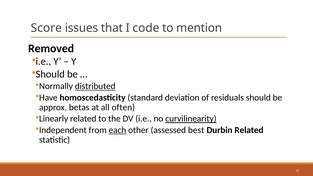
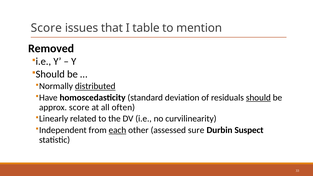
code: code -> table
should underline: none -> present
approx betas: betas -> score
curvilinearity underline: present -> none
best: best -> sure
Durbin Related: Related -> Suspect
